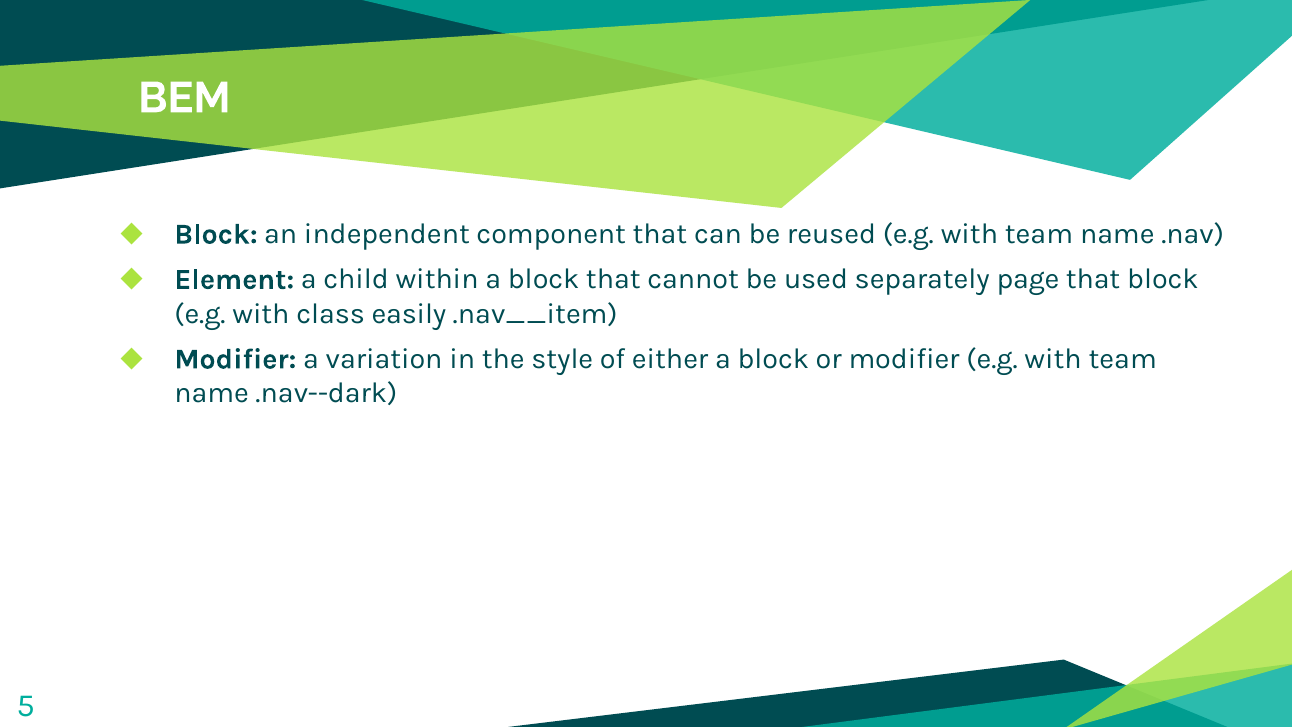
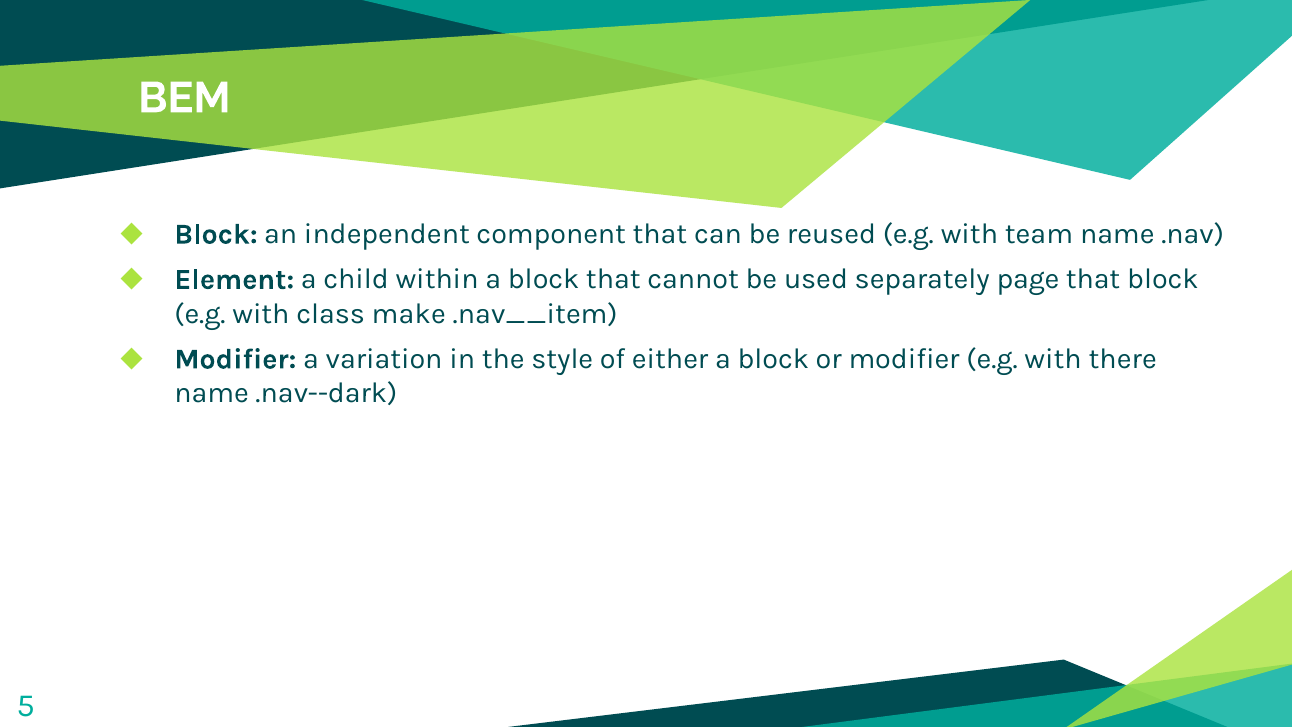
easily: easily -> make
modifier e.g with team: team -> there
